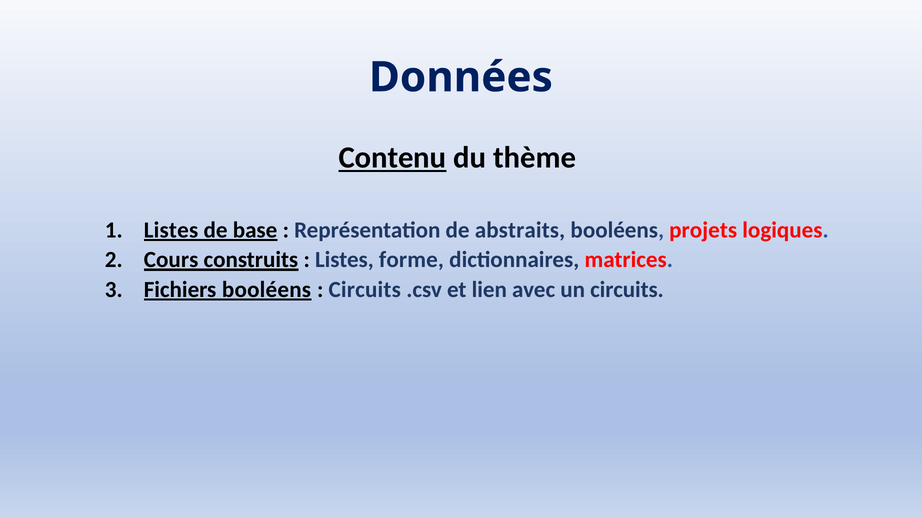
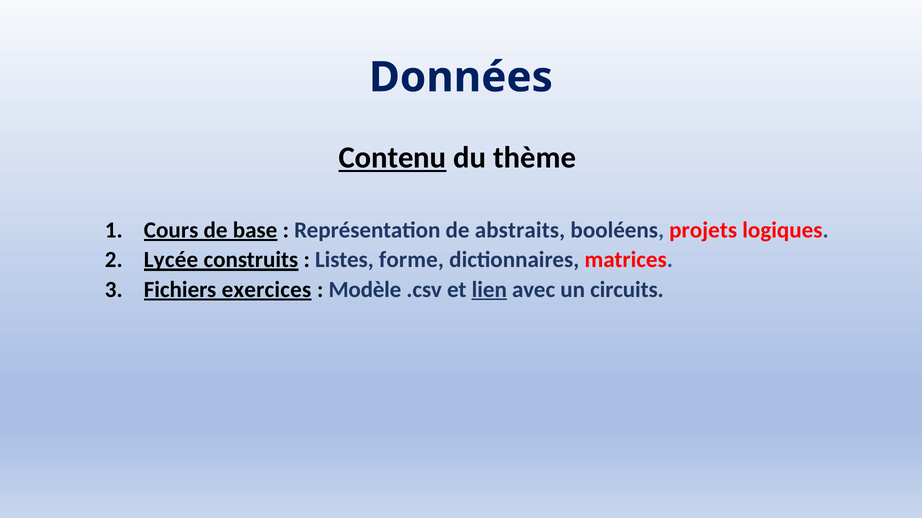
Listes at (171, 230): Listes -> Cours
Cours: Cours -> Lycée
Fichiers booléens: booléens -> exercices
Circuits at (365, 290): Circuits -> Modèle
lien underline: none -> present
